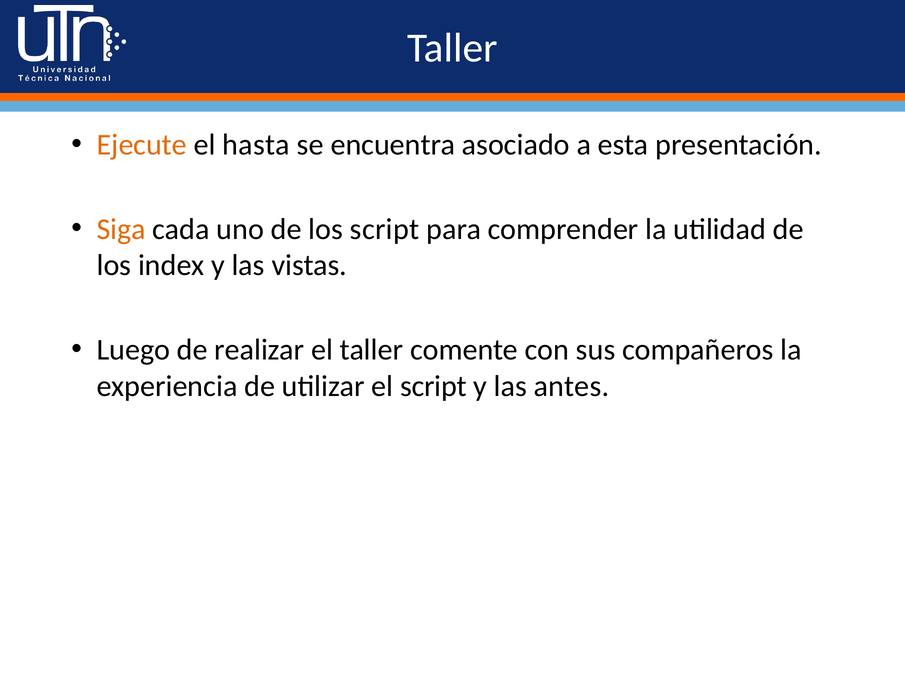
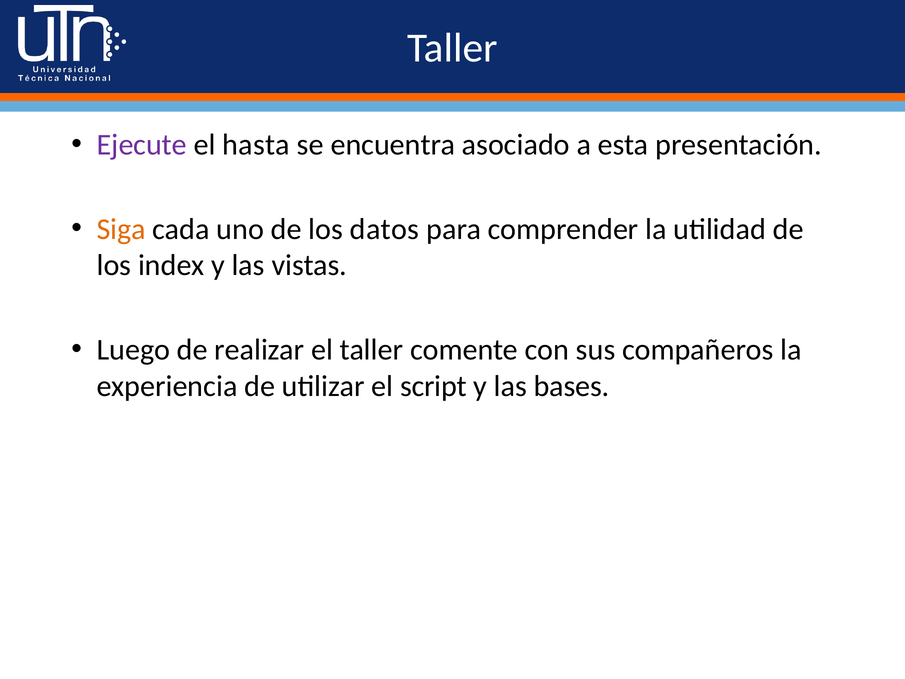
Ejecute colour: orange -> purple
los script: script -> datos
antes: antes -> bases
